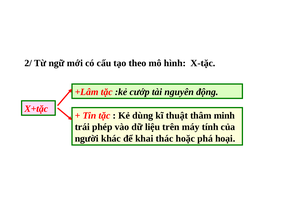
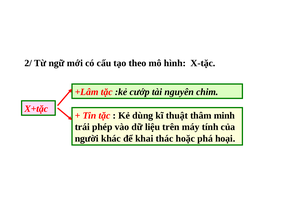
động: động -> chim
